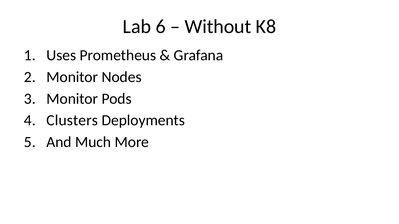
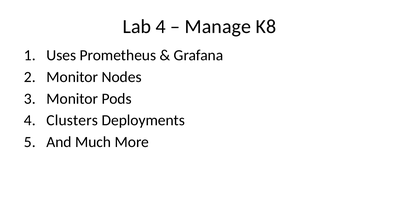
Lab 6: 6 -> 4
Without: Without -> Manage
